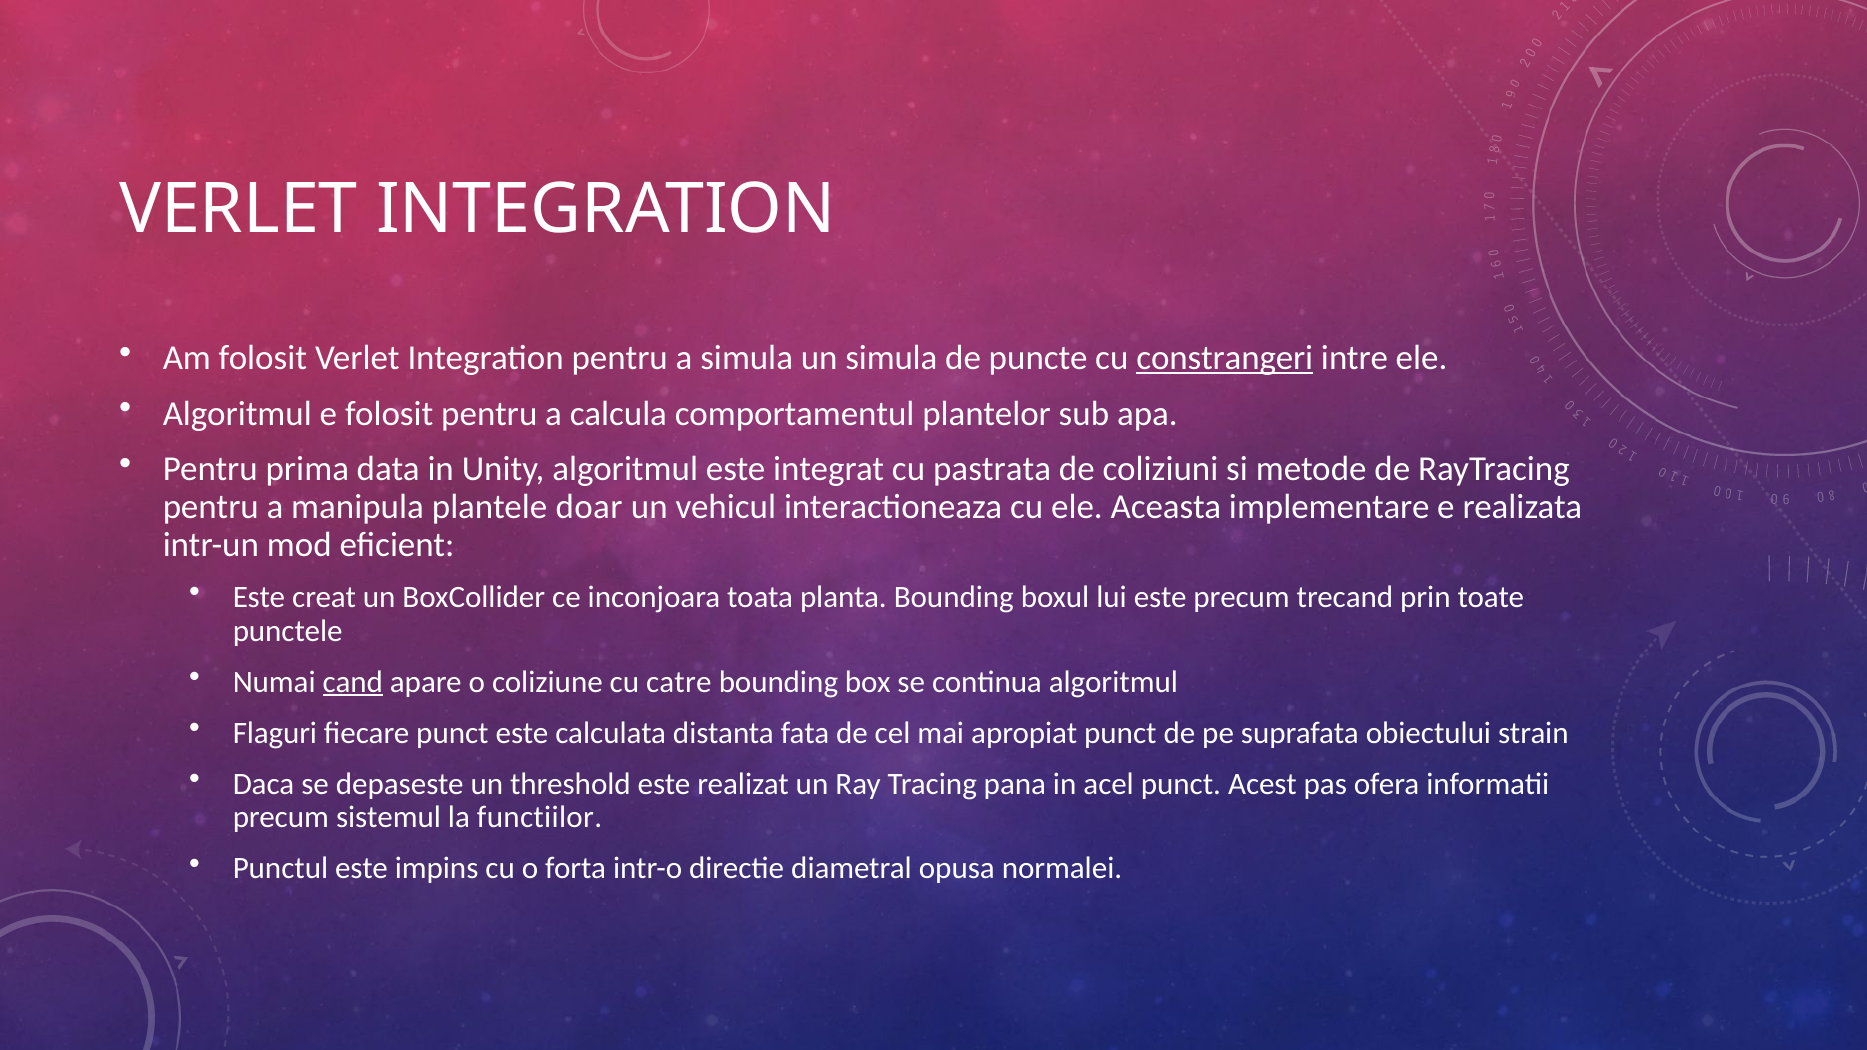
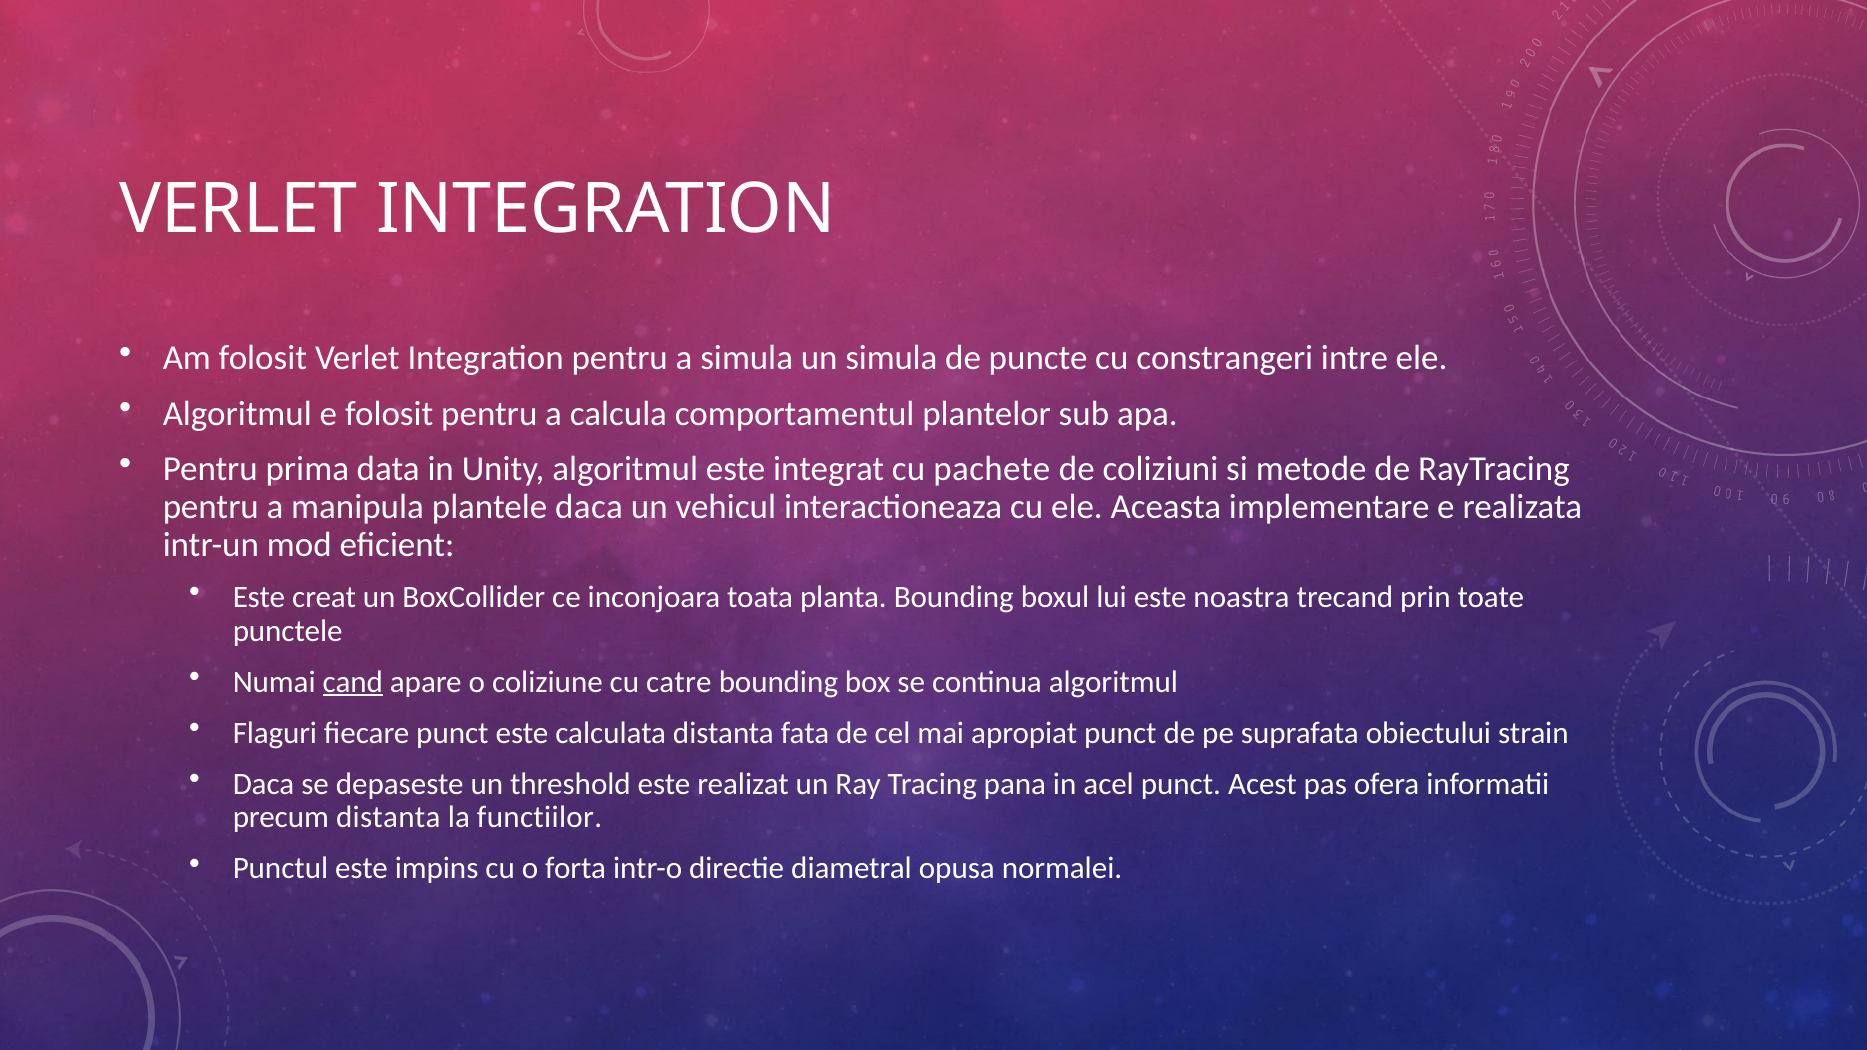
constrangeri underline: present -> none
pastrata: pastrata -> pachete
plantele doar: doar -> daca
este precum: precum -> noastra
precum sistemul: sistemul -> distanta
